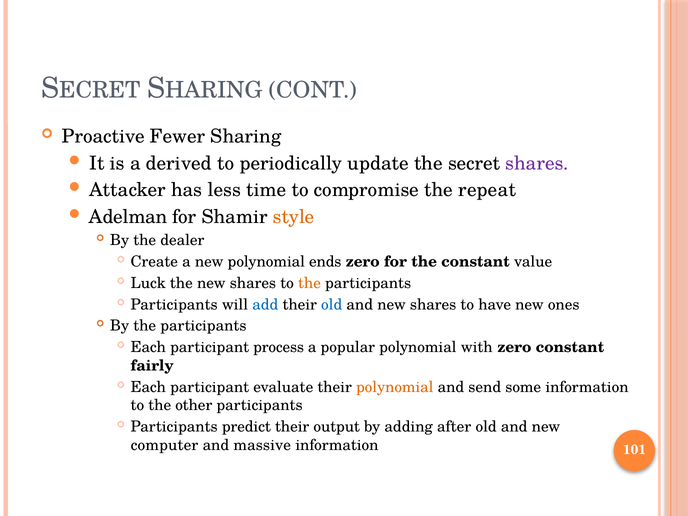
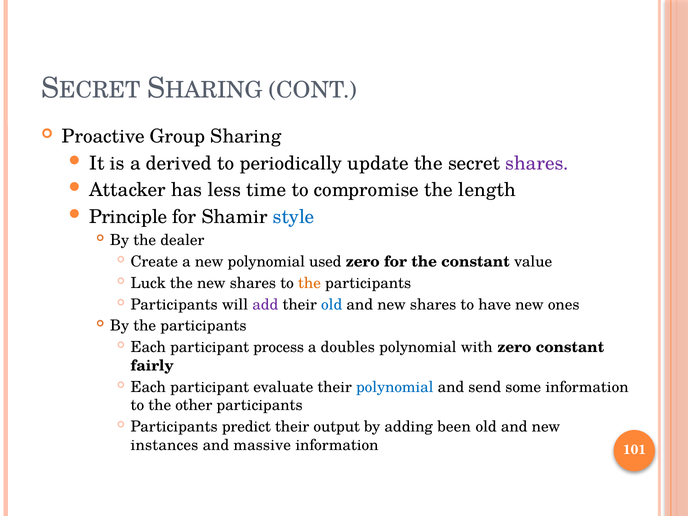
Fewer: Fewer -> Group
repeat: repeat -> length
Adelman: Adelman -> Principle
style colour: orange -> blue
ends: ends -> used
add colour: blue -> purple
popular: popular -> doubles
polynomial at (395, 387) colour: orange -> blue
after: after -> been
computer: computer -> instances
